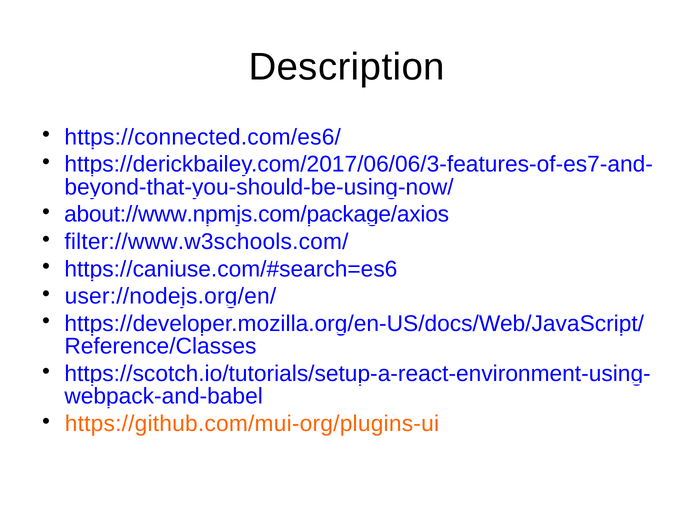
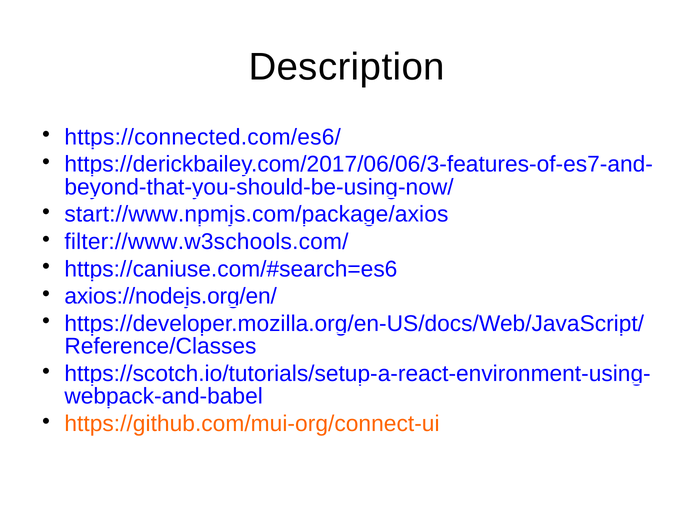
about://www.npmjs.com/package/axios: about://www.npmjs.com/package/axios -> start://www.npmjs.com/package/axios
user://nodejs.org/en/: user://nodejs.org/en/ -> axios://nodejs.org/en/
https://github.com/mui-org/plugins-ui: https://github.com/mui-org/plugins-ui -> https://github.com/mui-org/connect-ui
